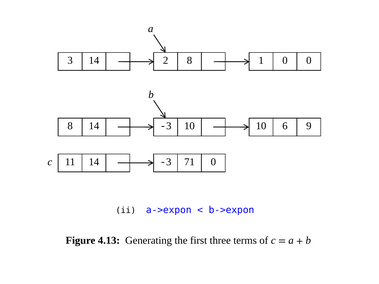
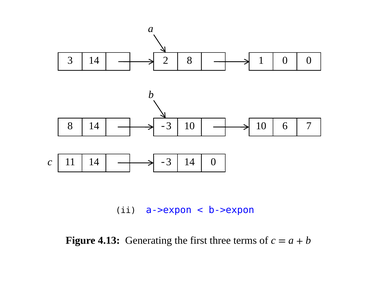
9: 9 -> 7
-3 71: 71 -> 14
